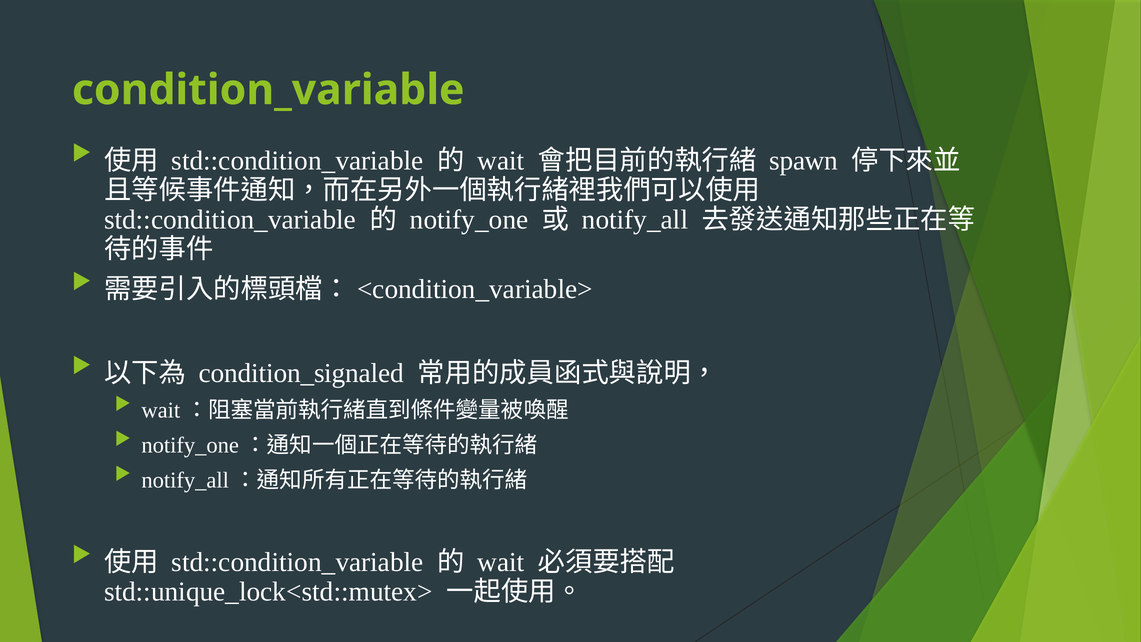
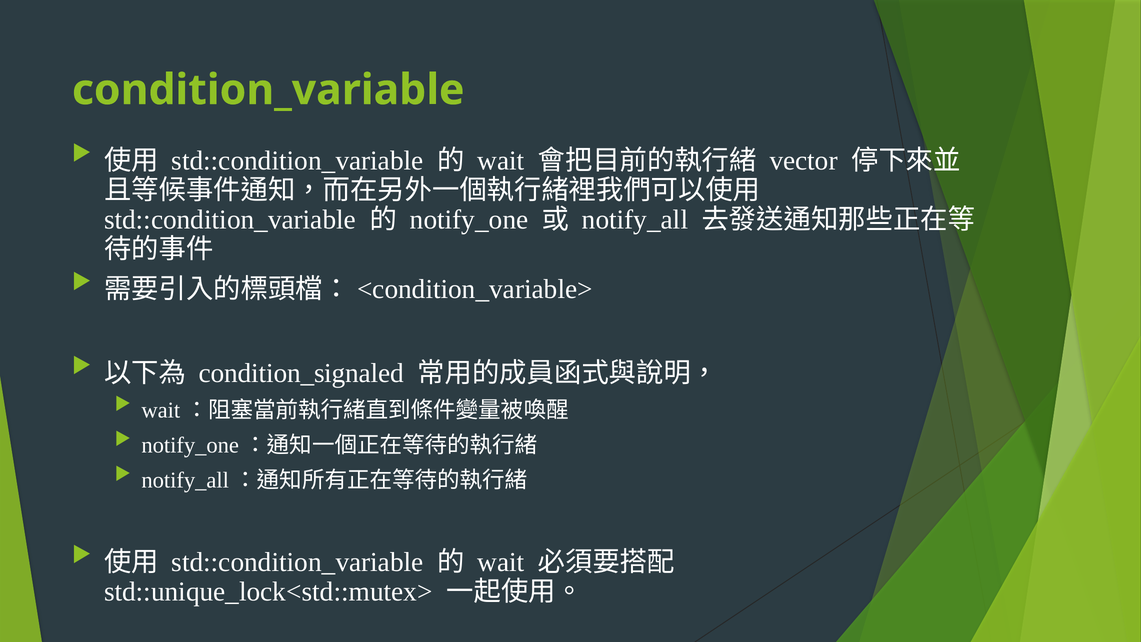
spawn: spawn -> vector
